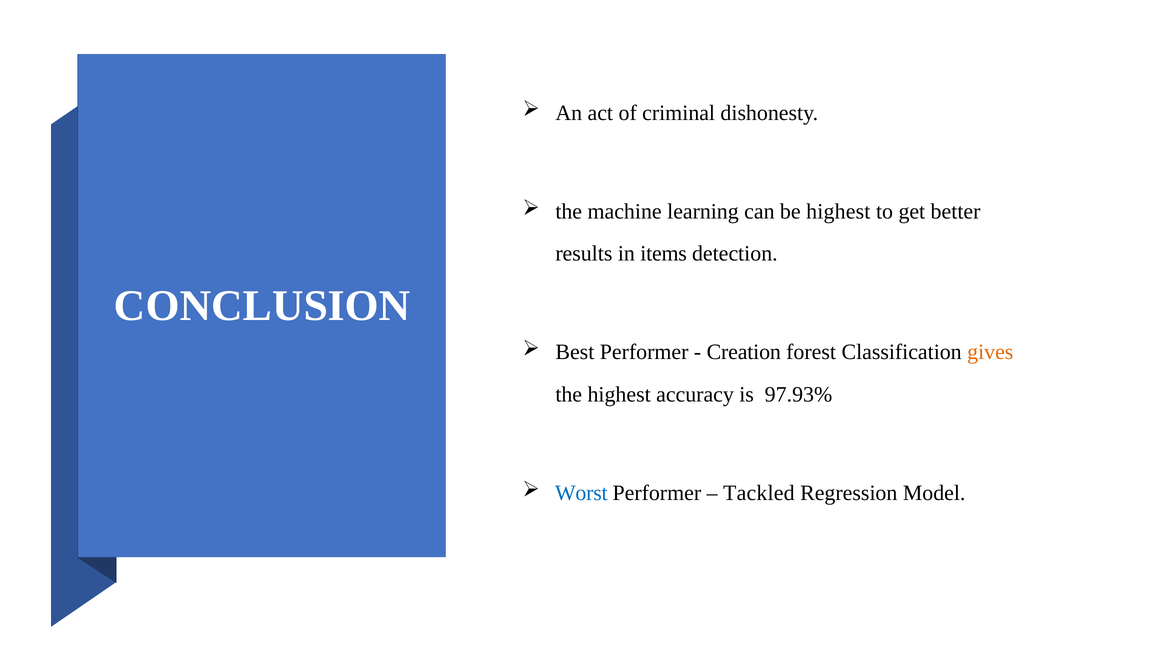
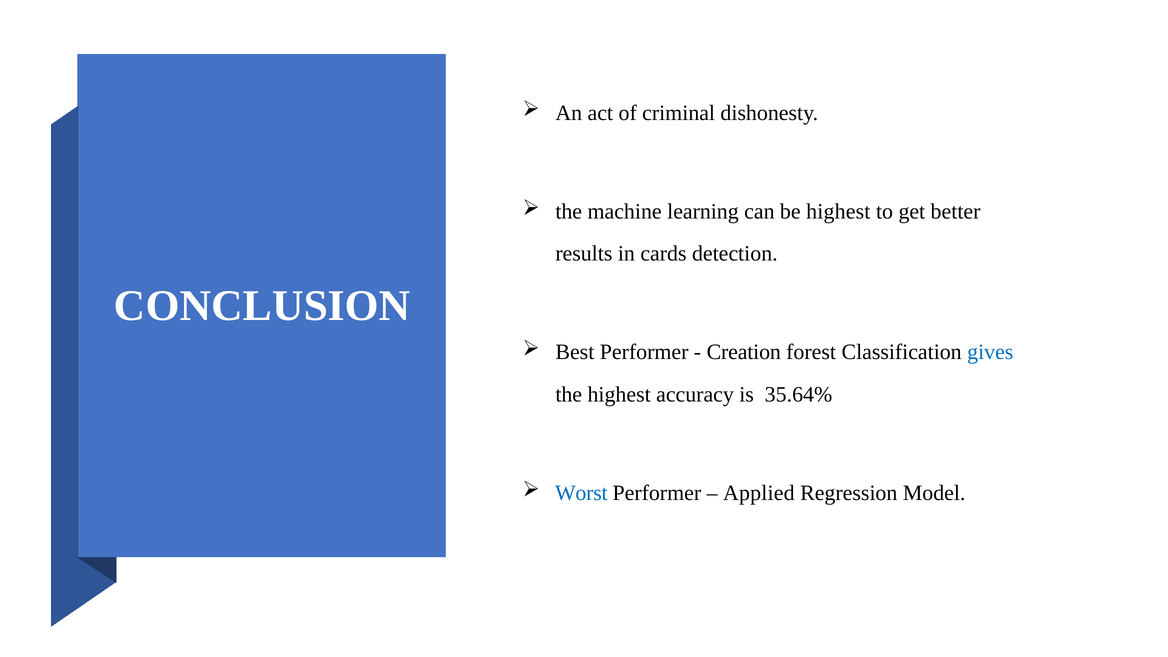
items: items -> cards
gives colour: orange -> blue
97.93%: 97.93% -> 35.64%
Tackled: Tackled -> Applied
